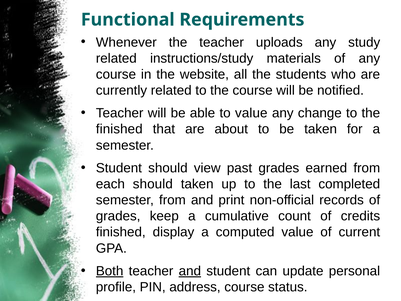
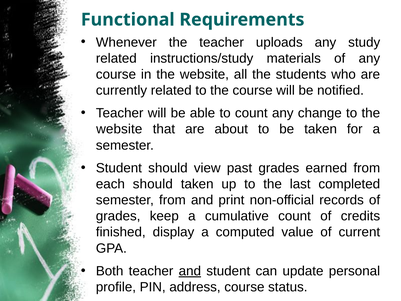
to value: value -> count
finished at (119, 129): finished -> website
Both underline: present -> none
